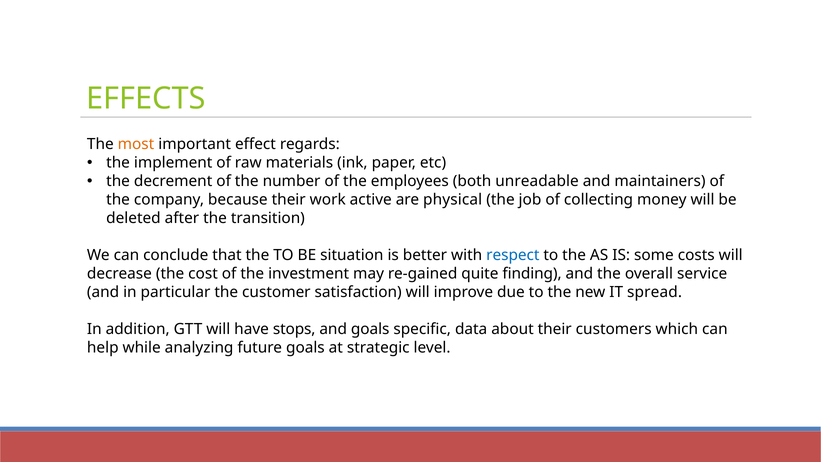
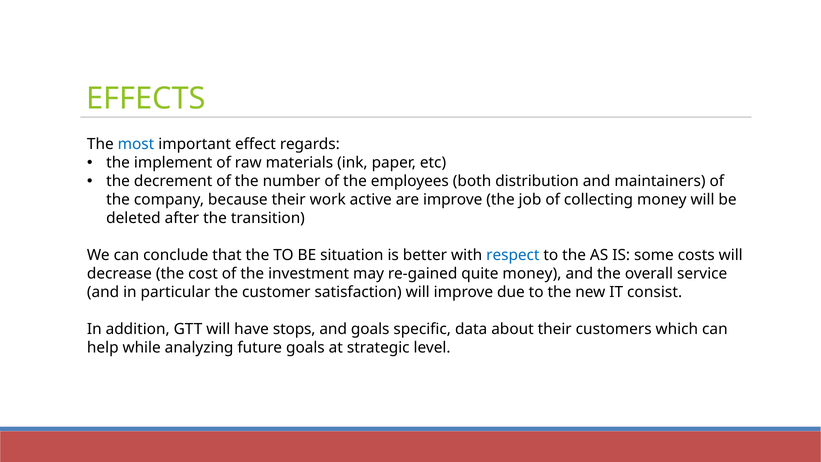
most colour: orange -> blue
unreadable: unreadable -> distribution
are physical: physical -> improve
quite finding: finding -> money
spread: spread -> consist
